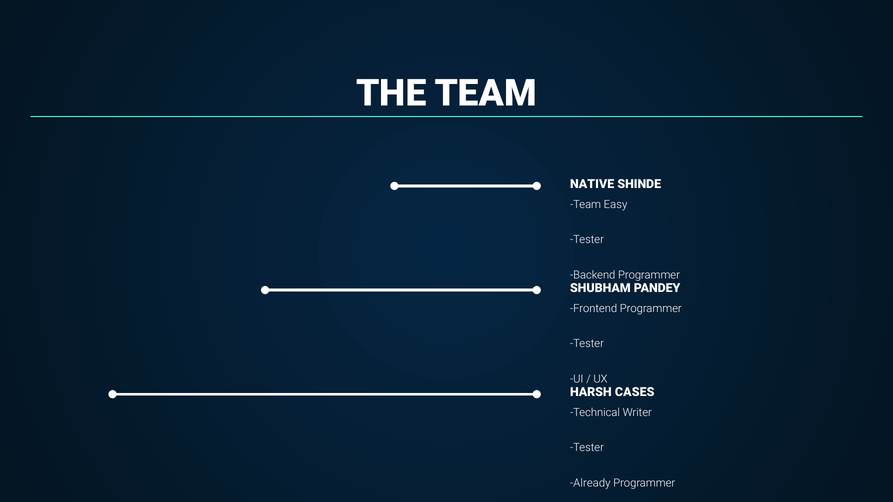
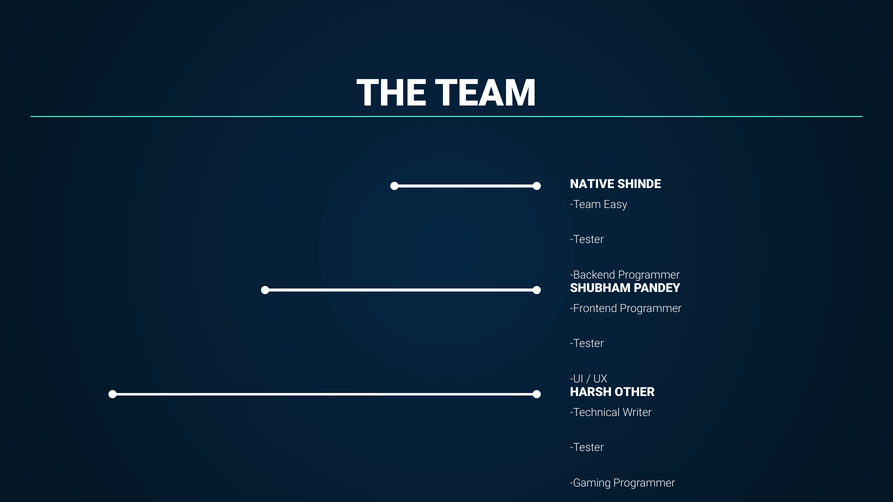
CASES: CASES -> OTHER
Already: Already -> Gaming
